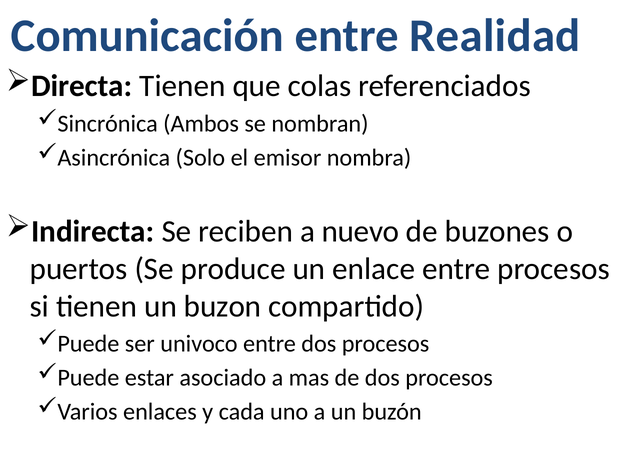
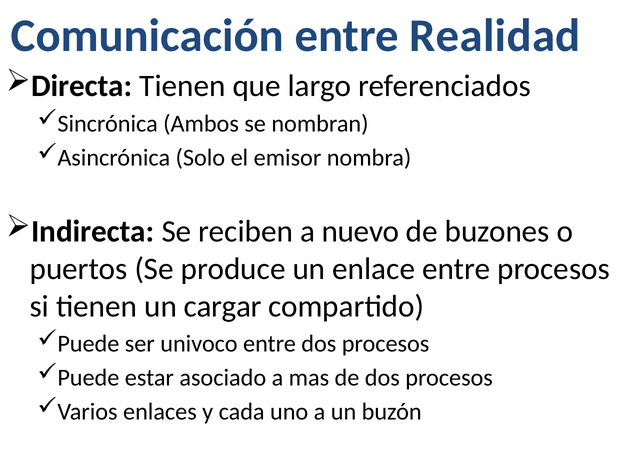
colas: colas -> largo
buzon: buzon -> cargar
